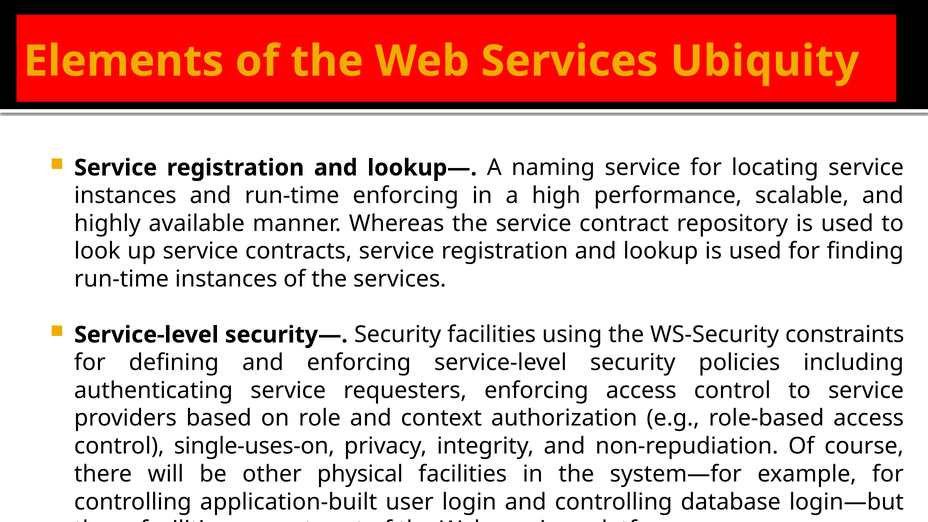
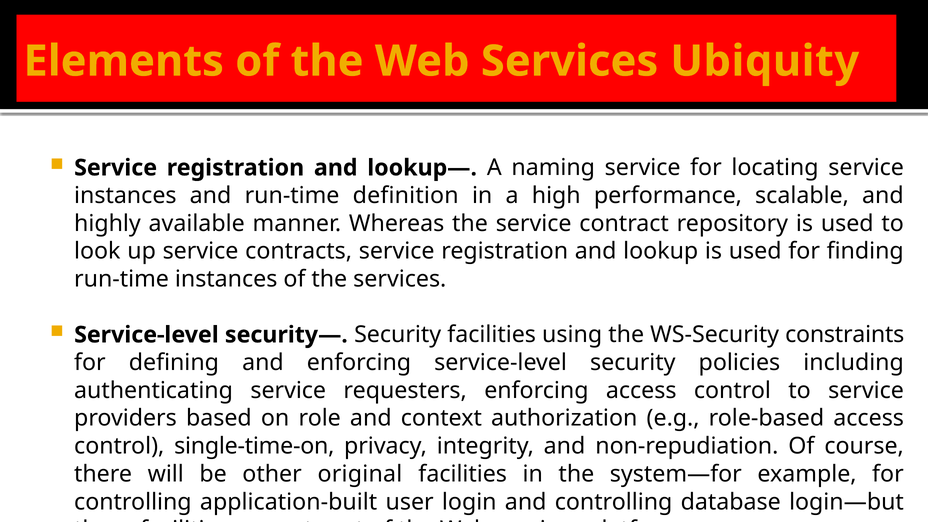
run-time enforcing: enforcing -> definition
single-uses-on: single-uses-on -> single-time-on
physical: physical -> original
